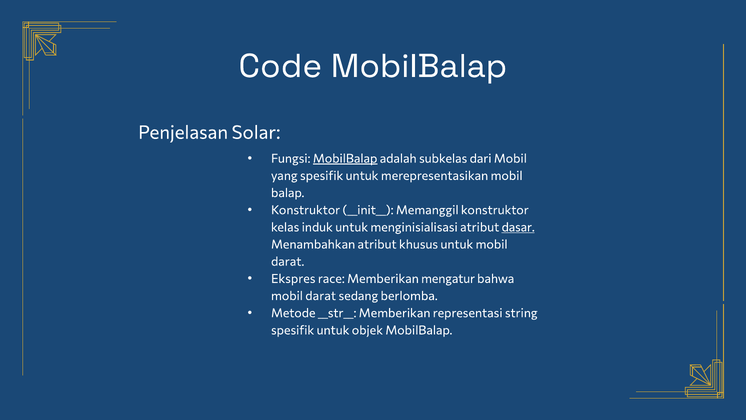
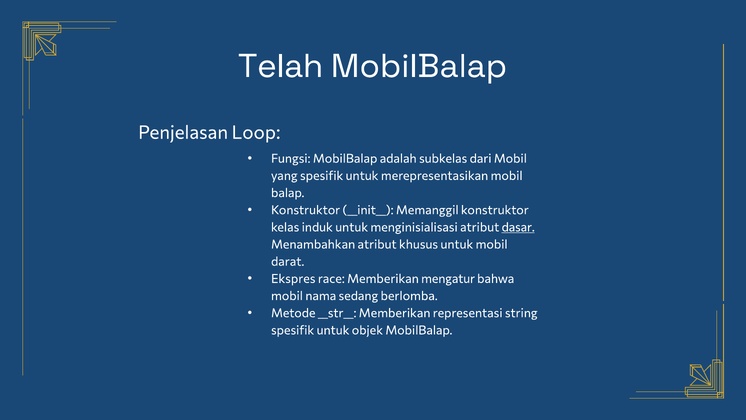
Code: Code -> Telah
Solar: Solar -> Loop
MobilBalap at (345, 158) underline: present -> none
darat at (321, 296): darat -> nama
